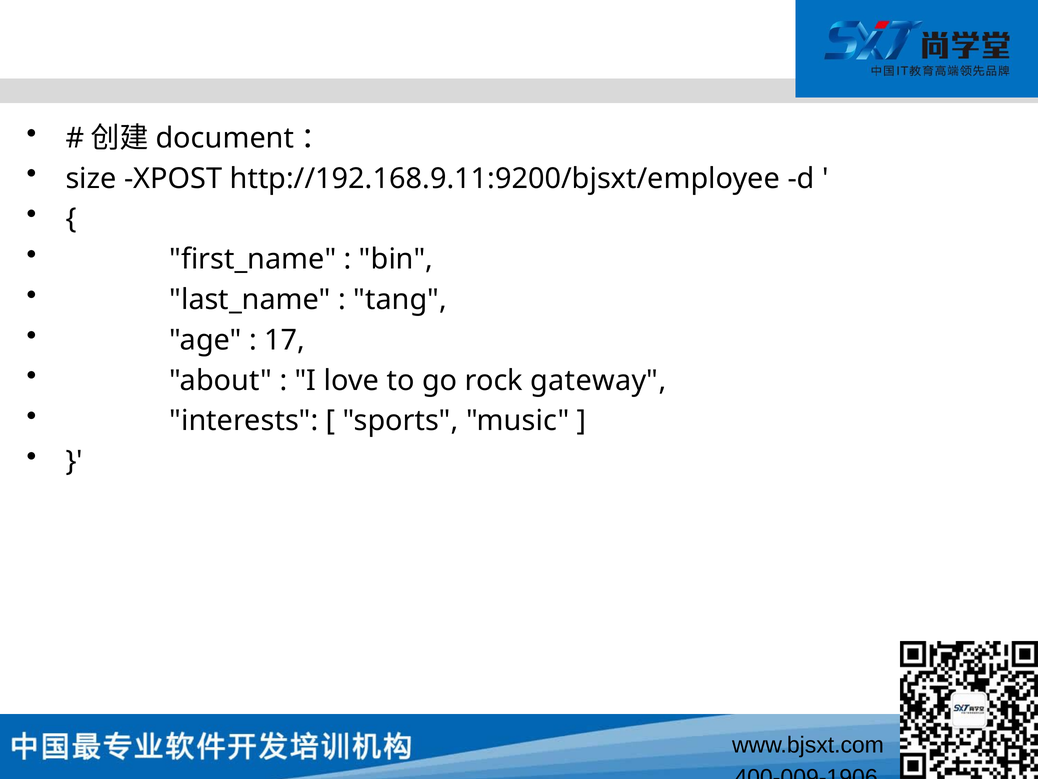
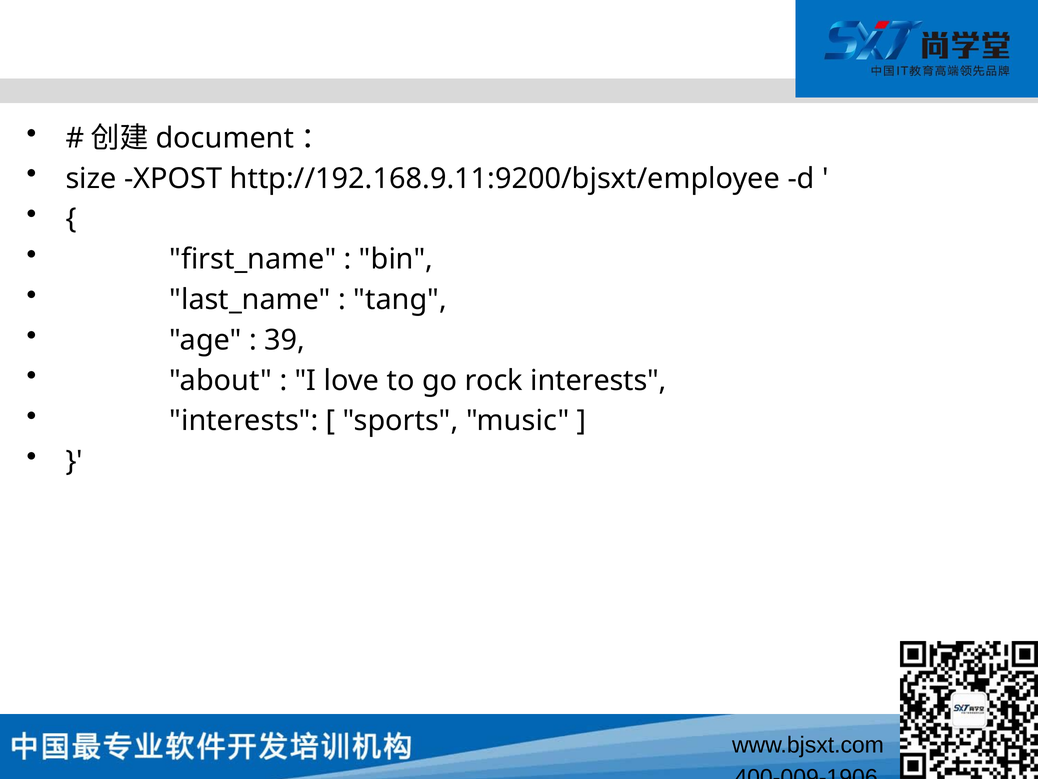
17: 17 -> 39
rock gateway: gateway -> interests
